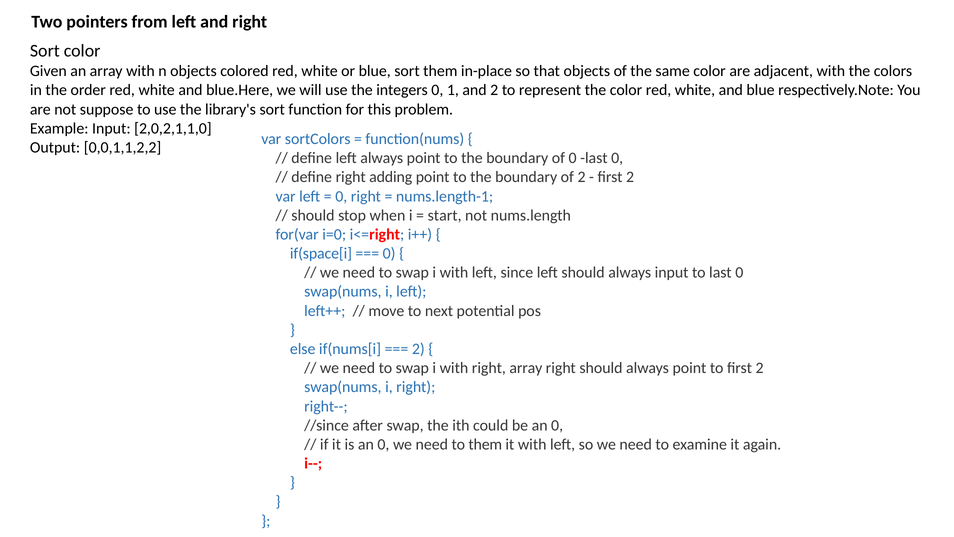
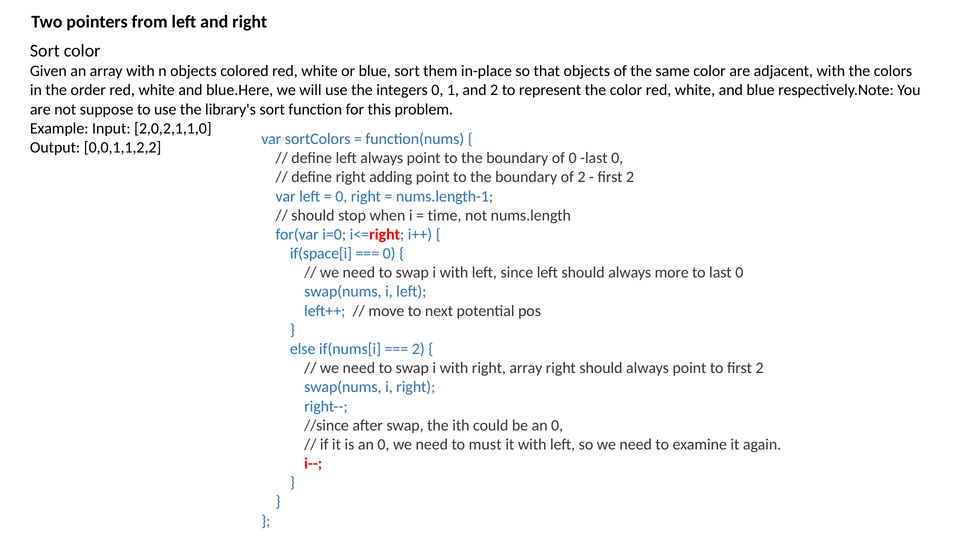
start: start -> time
always input: input -> more
to them: them -> must
